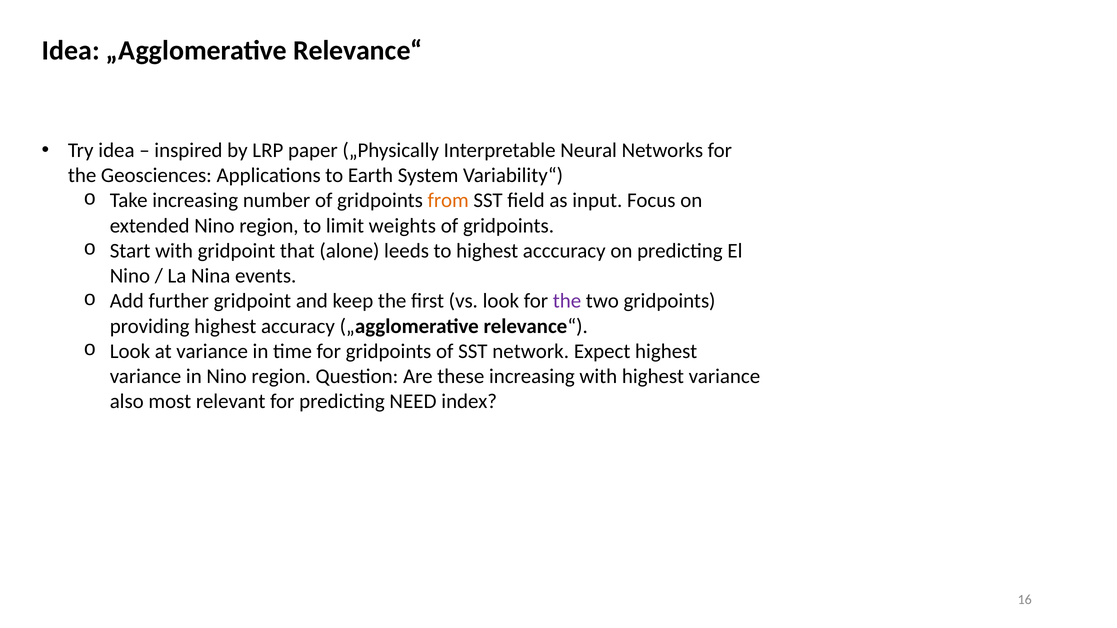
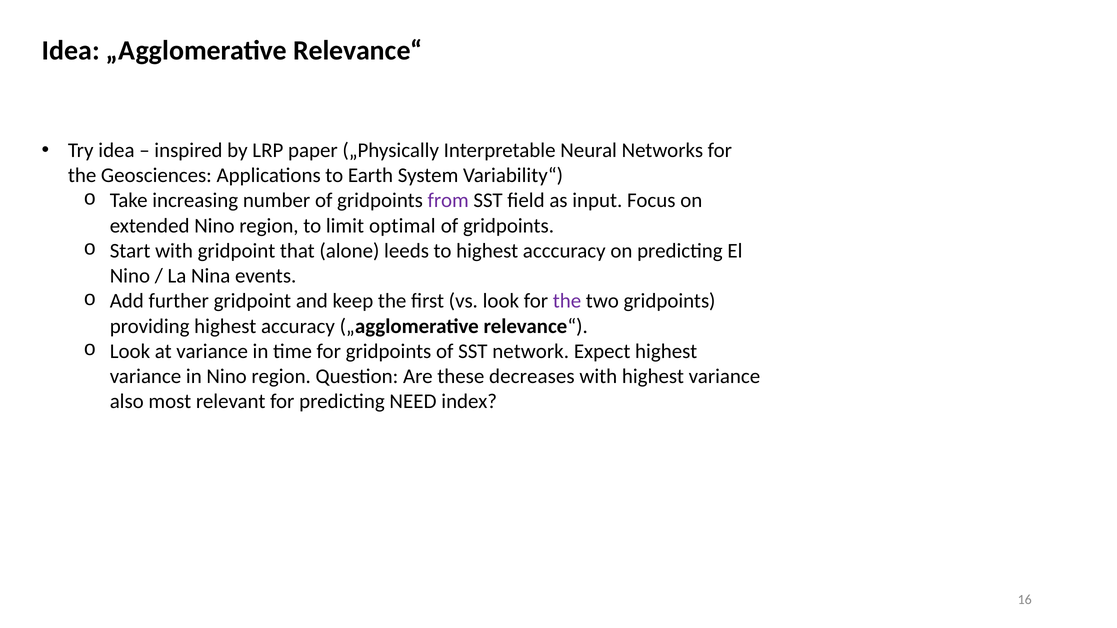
from colour: orange -> purple
weights: weights -> optimal
these increasing: increasing -> decreases
